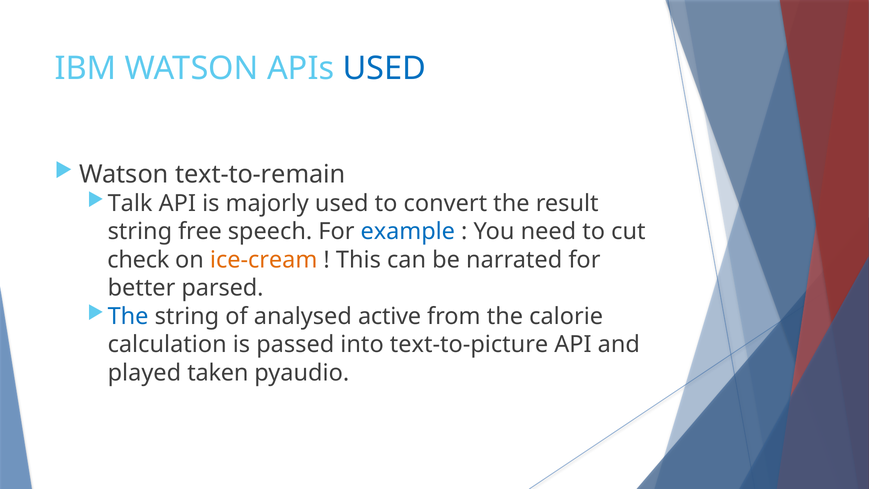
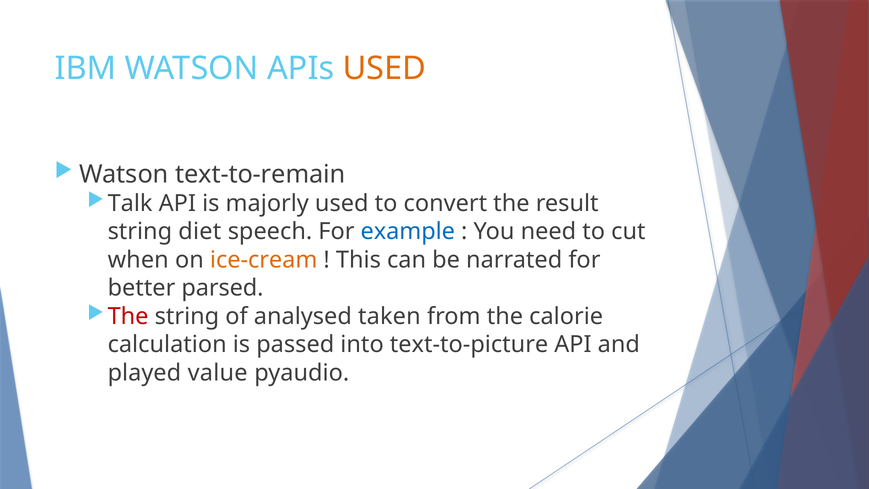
USED at (384, 68) colour: blue -> orange
free: free -> diet
check: check -> when
The at (128, 316) colour: blue -> red
active: active -> taken
taken: taken -> value
